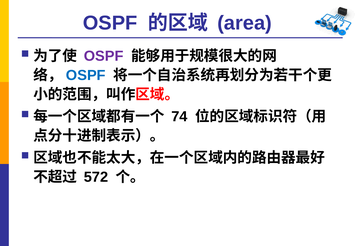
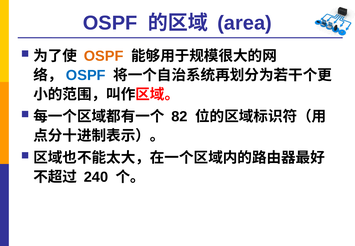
OSPF at (104, 56) colour: purple -> orange
74: 74 -> 82
572: 572 -> 240
